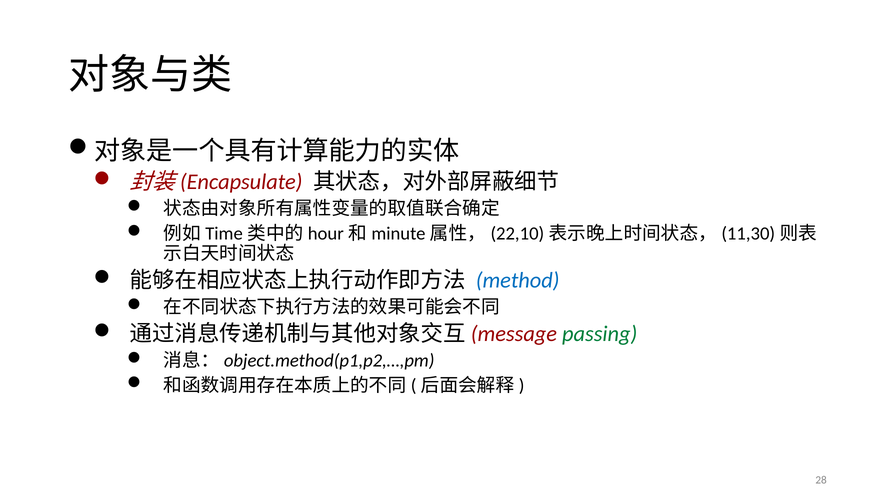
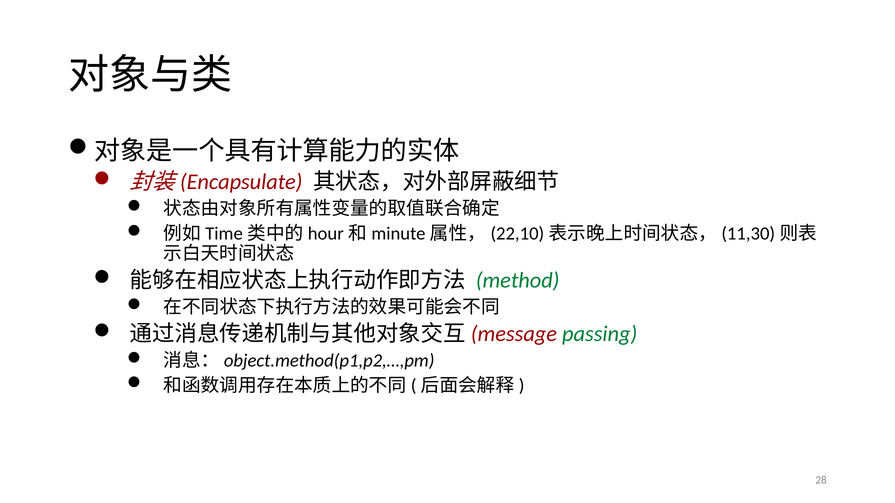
method colour: blue -> green
